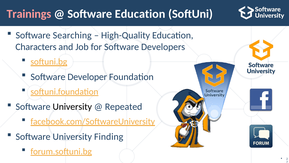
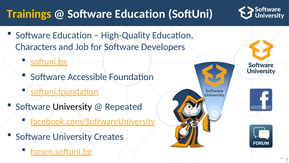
Trainings colour: pink -> yellow
Searching at (72, 35): Searching -> Education
Developer: Developer -> Accessible
Finding: Finding -> Creates
